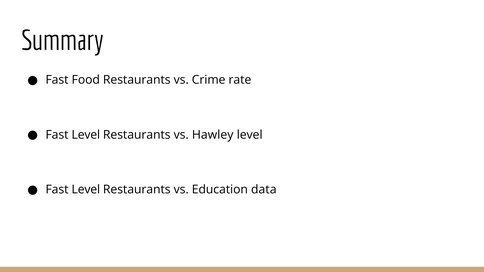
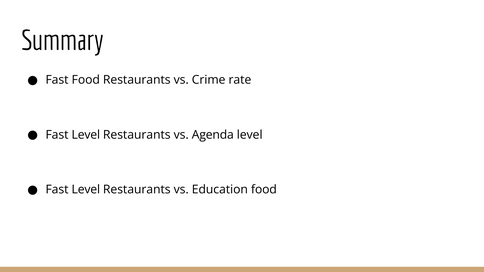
Hawley: Hawley -> Agenda
Education data: data -> food
